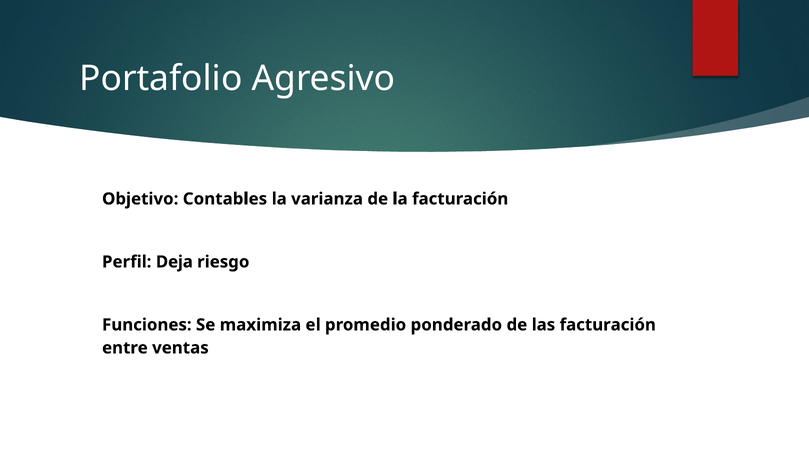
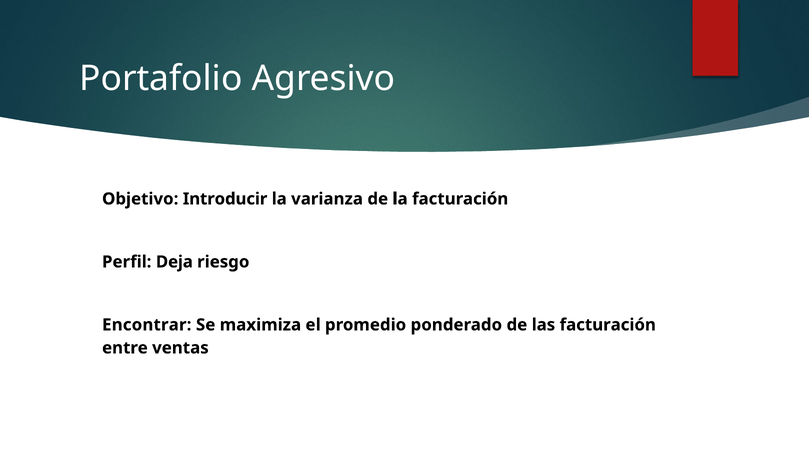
Contables: Contables -> Introducir
Funciones: Funciones -> Encontrar
